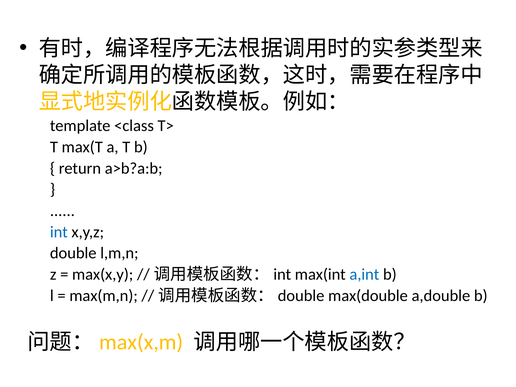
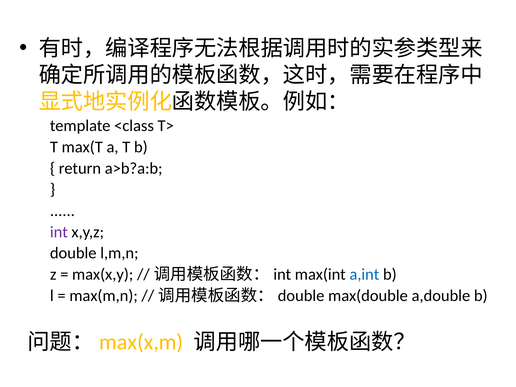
int at (59, 232) colour: blue -> purple
